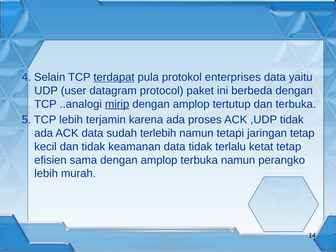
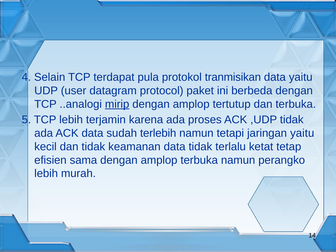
terdapat underline: present -> none
enterprises: enterprises -> tranmisikan
jaringan tetap: tetap -> yaitu
